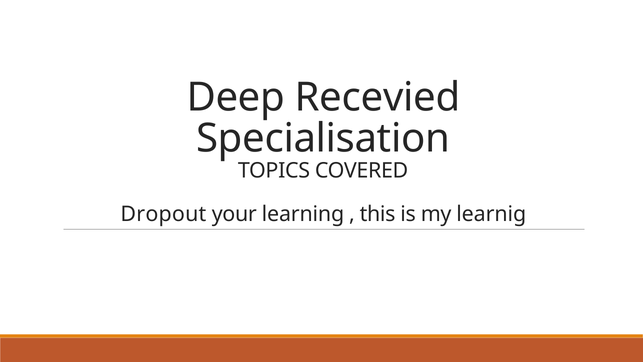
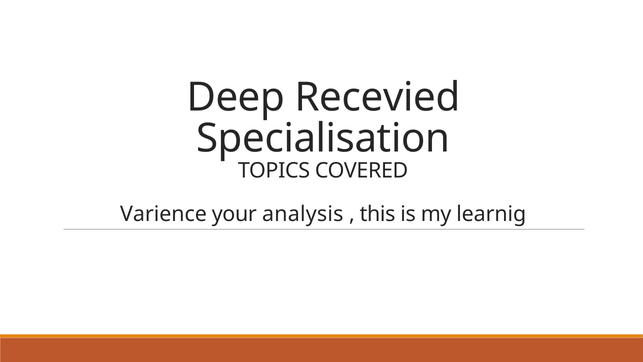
Dropout: Dropout -> Varience
learning: learning -> analysis
